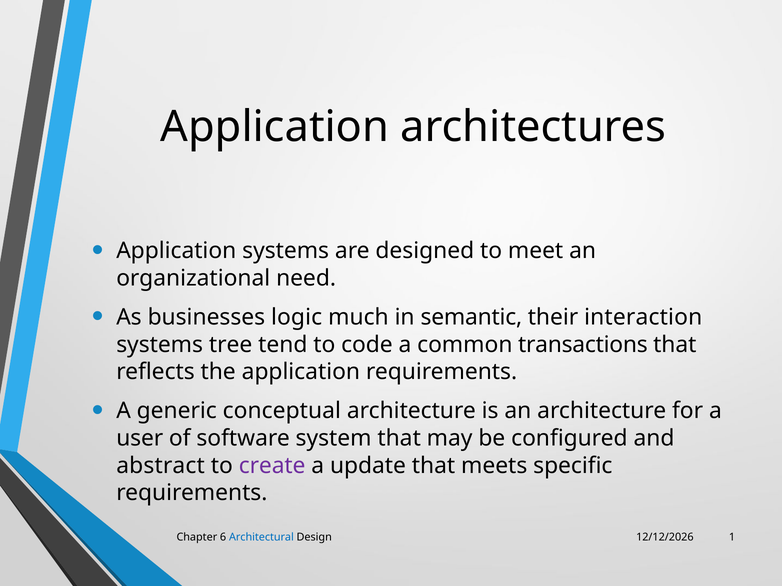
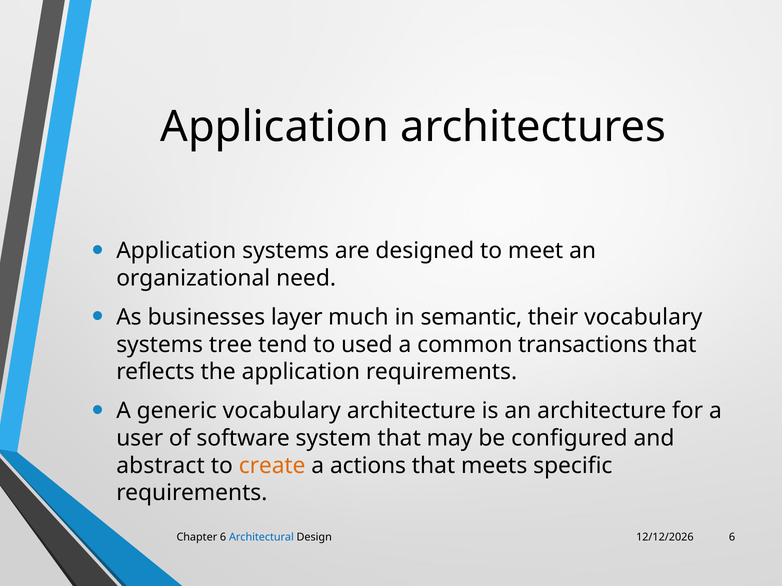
logic: logic -> layer
their interaction: interaction -> vocabulary
code: code -> used
generic conceptual: conceptual -> vocabulary
create colour: purple -> orange
update: update -> actions
Design 1: 1 -> 6
